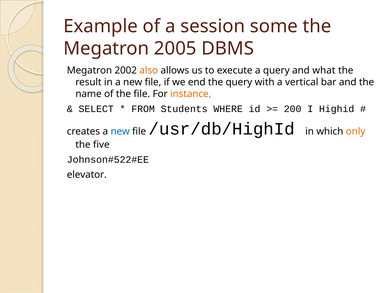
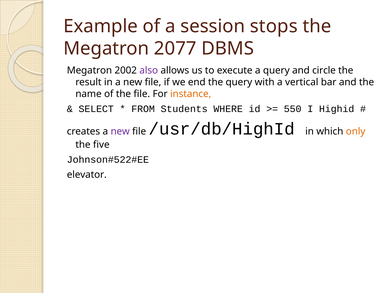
some: some -> stops
2005: 2005 -> 2077
also colour: orange -> purple
what: what -> circle
200: 200 -> 550
new at (120, 131) colour: blue -> purple
